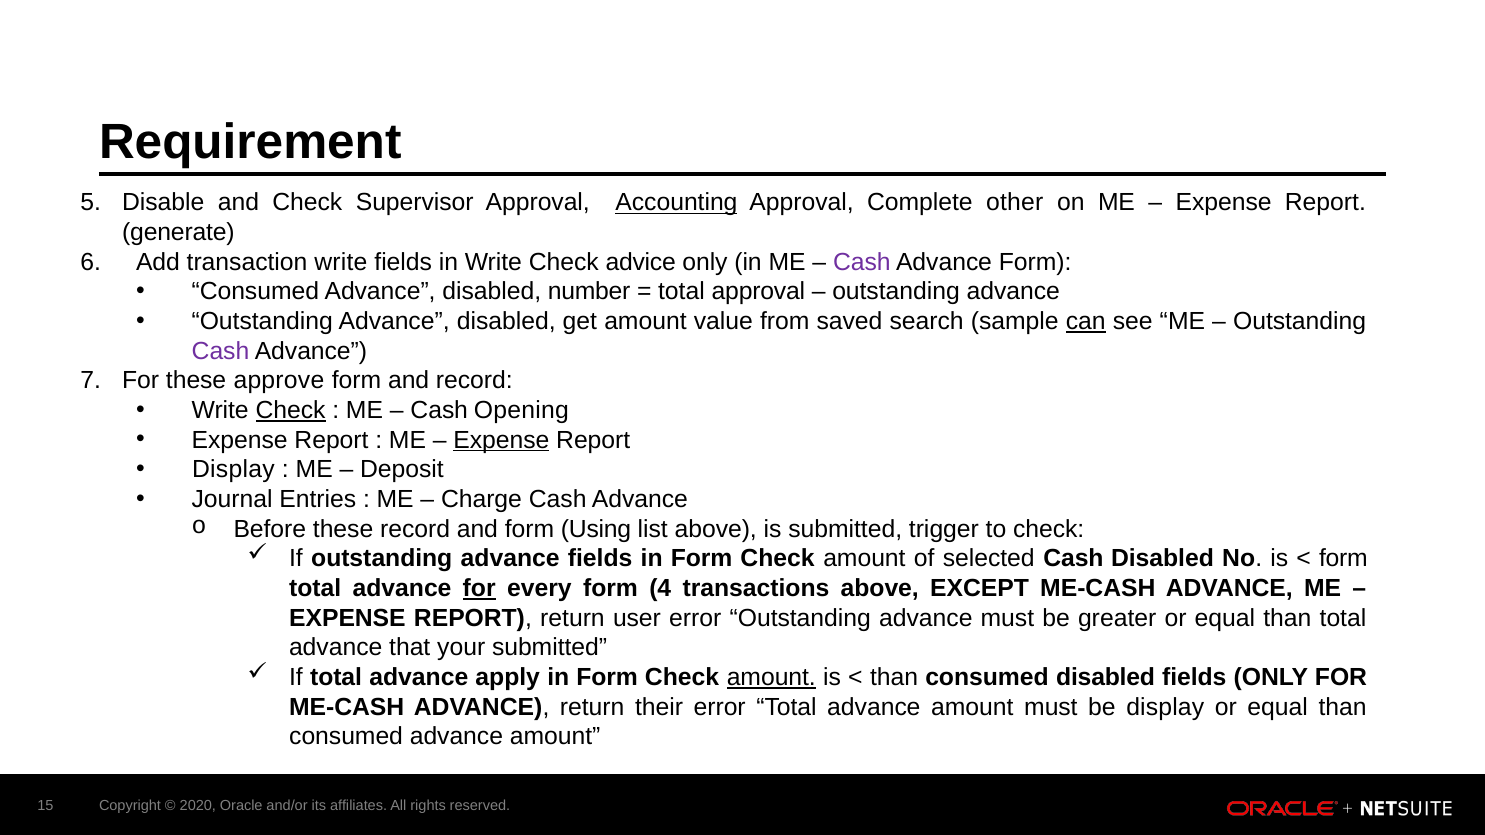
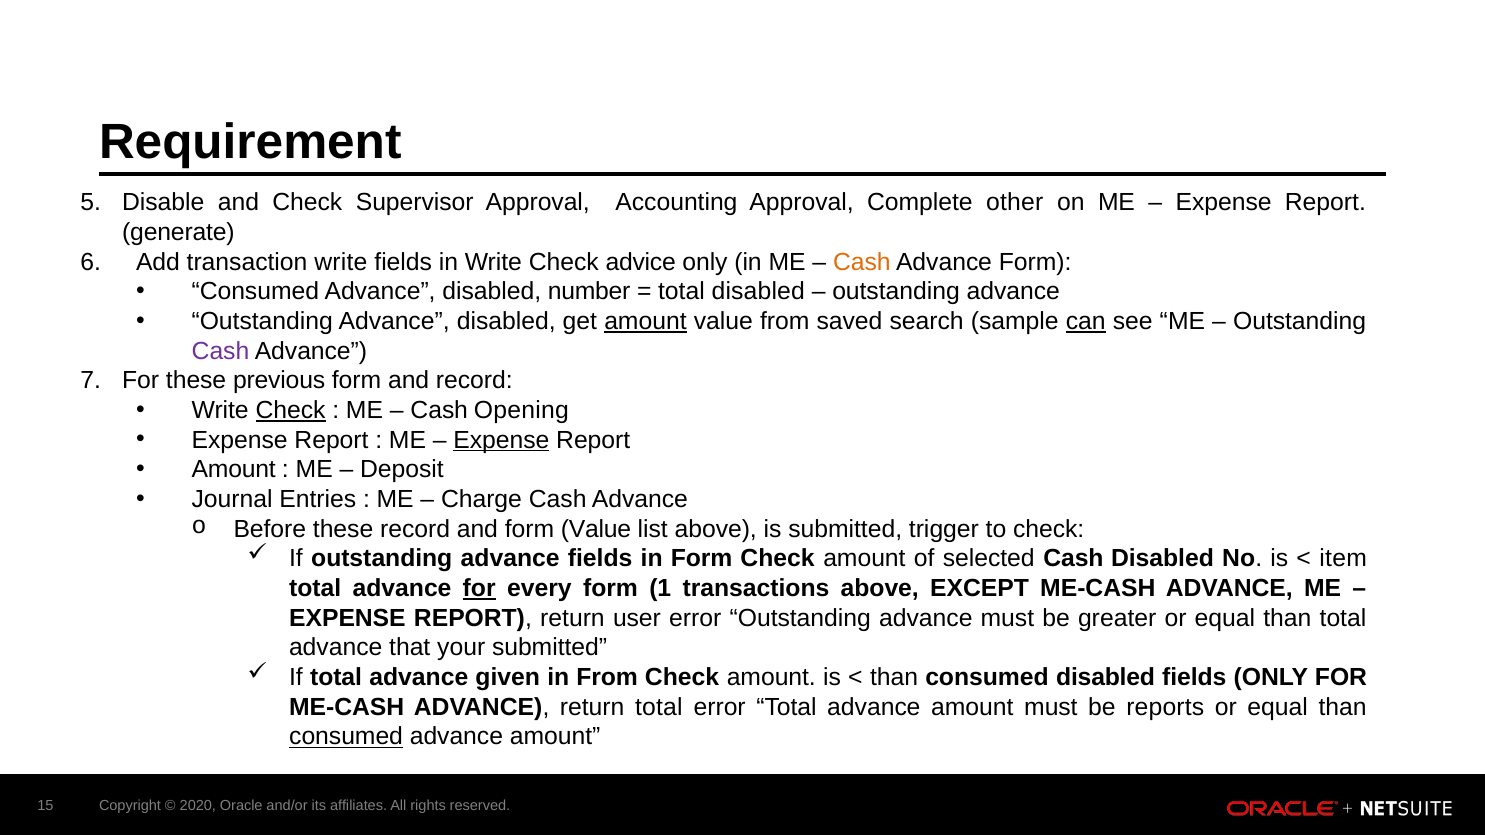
Accounting underline: present -> none
Cash at (862, 262) colour: purple -> orange
total approval: approval -> disabled
amount at (645, 321) underline: none -> present
approve: approve -> previous
Display at (233, 470): Display -> Amount
form Using: Using -> Value
form at (1343, 559): form -> item
4: 4 -> 1
apply: apply -> given
Form at (607, 678): Form -> From
amount at (771, 678) underline: present -> none
return their: their -> total
be display: display -> reports
consumed at (346, 737) underline: none -> present
